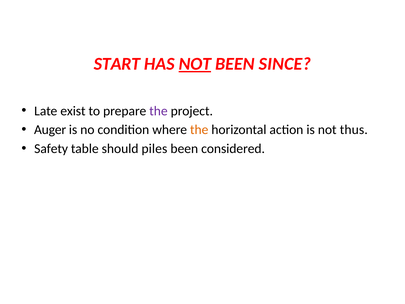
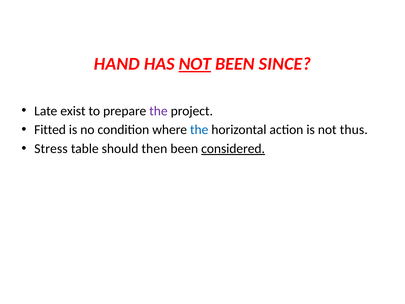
START: START -> HAND
Auger: Auger -> Fitted
the at (199, 130) colour: orange -> blue
Safety: Safety -> Stress
piles: piles -> then
considered underline: none -> present
